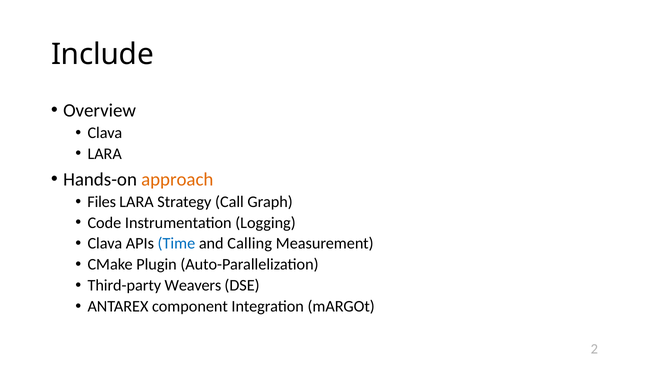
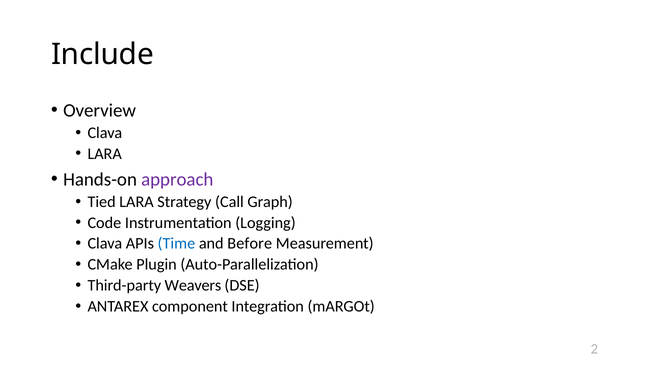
approach colour: orange -> purple
Files: Files -> Tied
Calling: Calling -> Before
